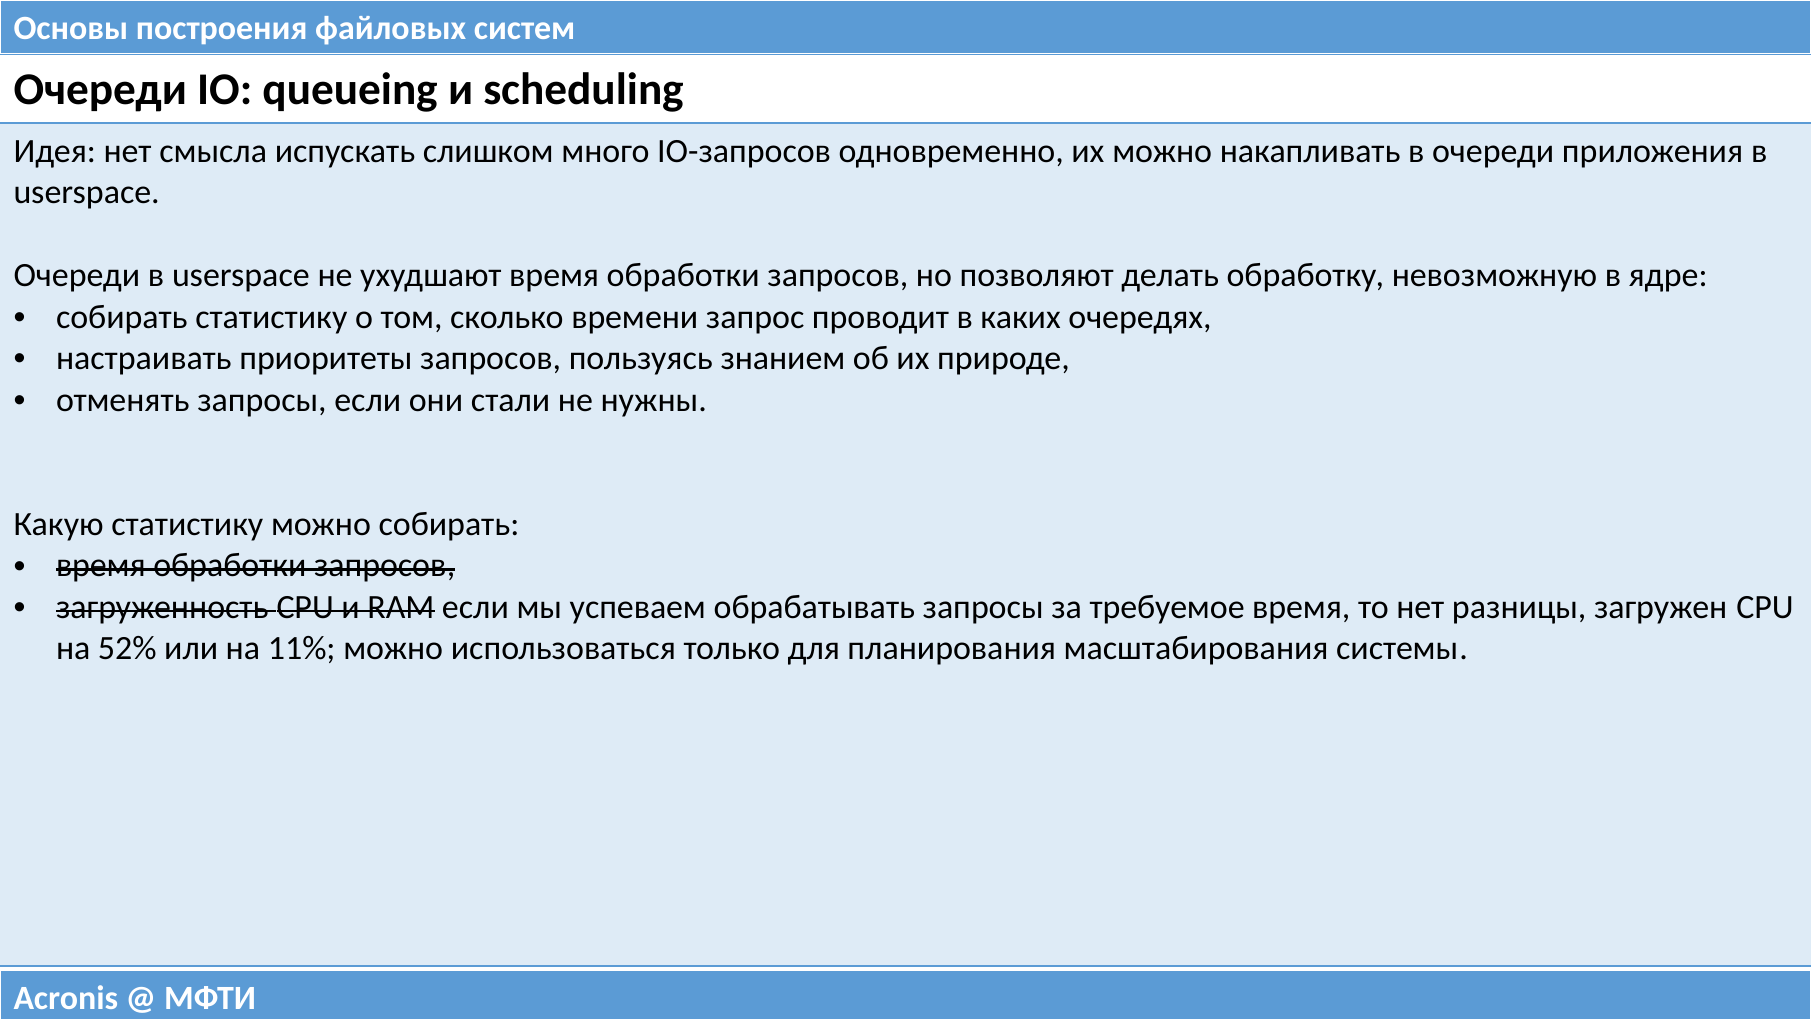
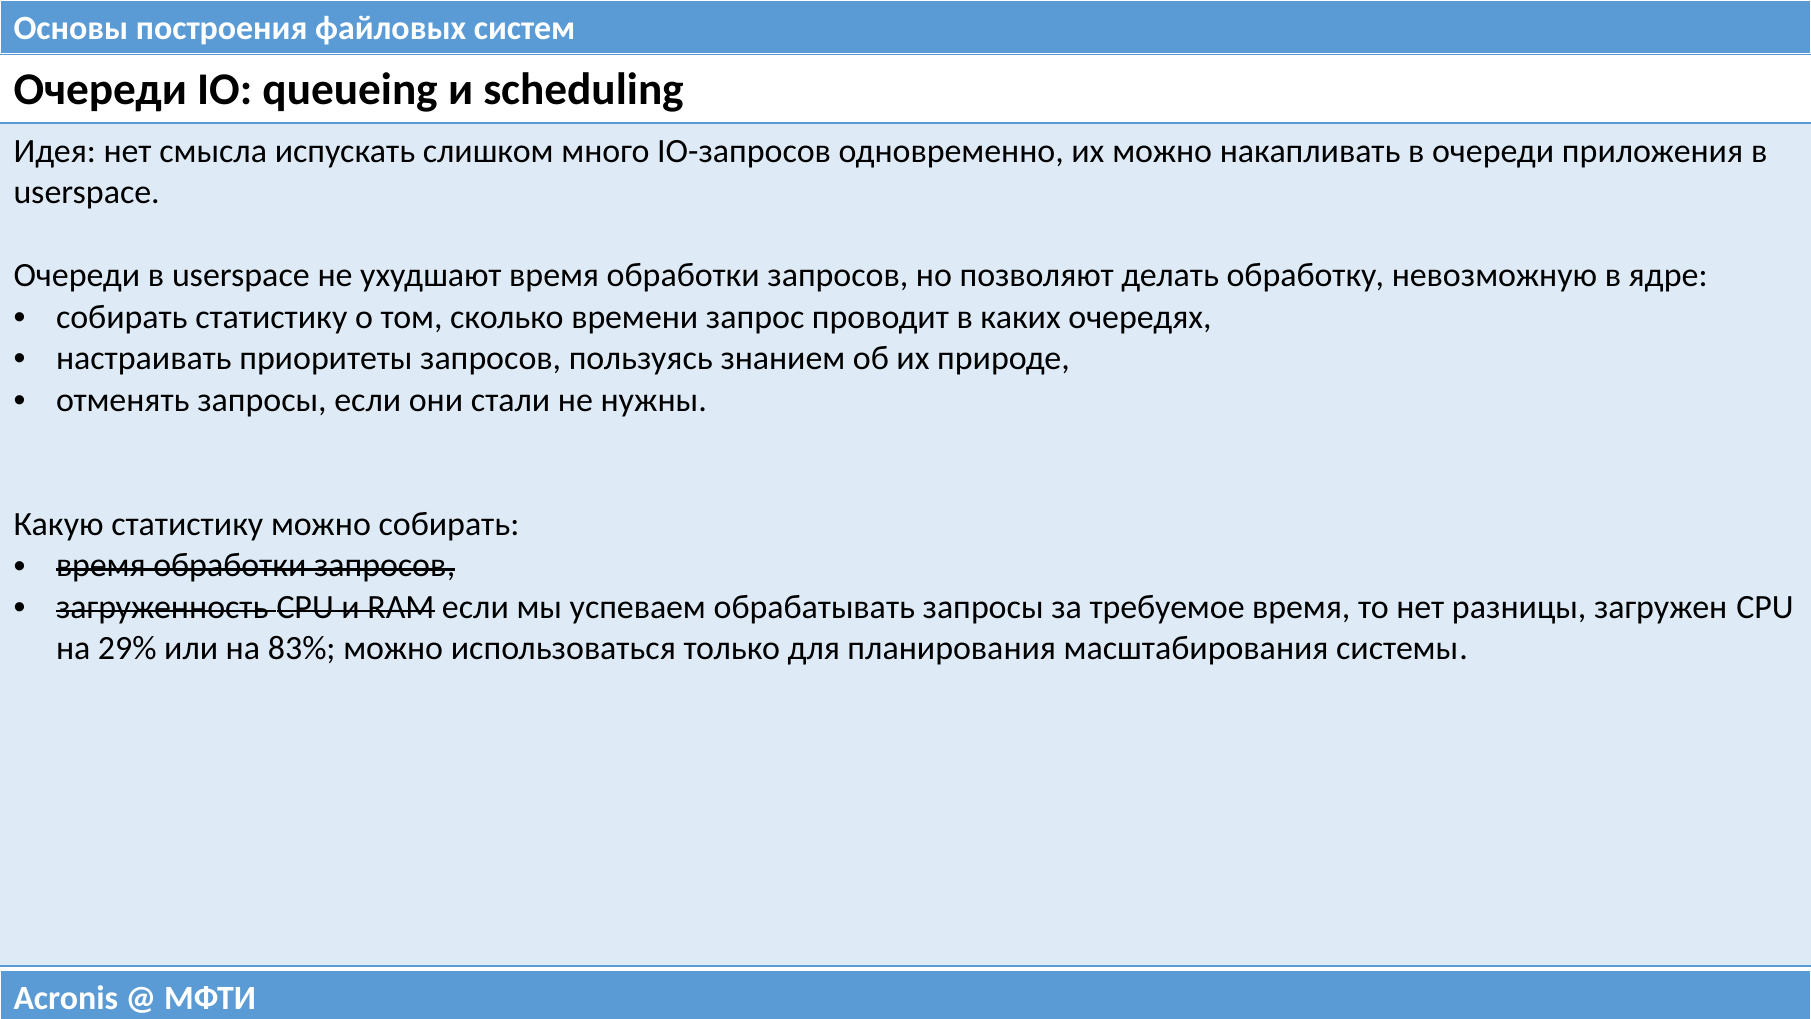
52%: 52% -> 29%
11%: 11% -> 83%
